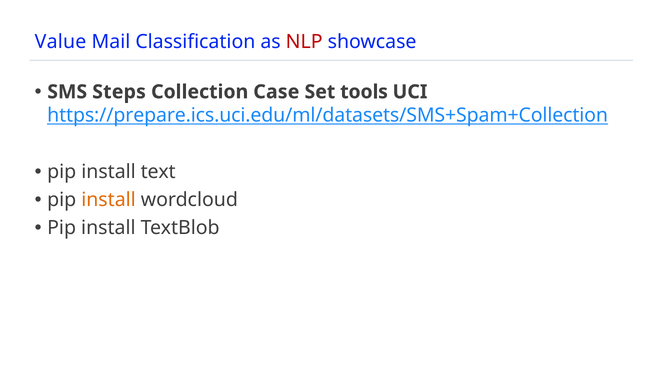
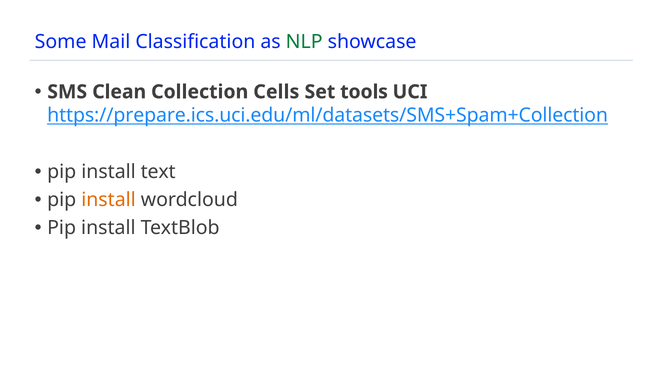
Value: Value -> Some
NLP colour: red -> green
Steps: Steps -> Clean
Case: Case -> Cells
